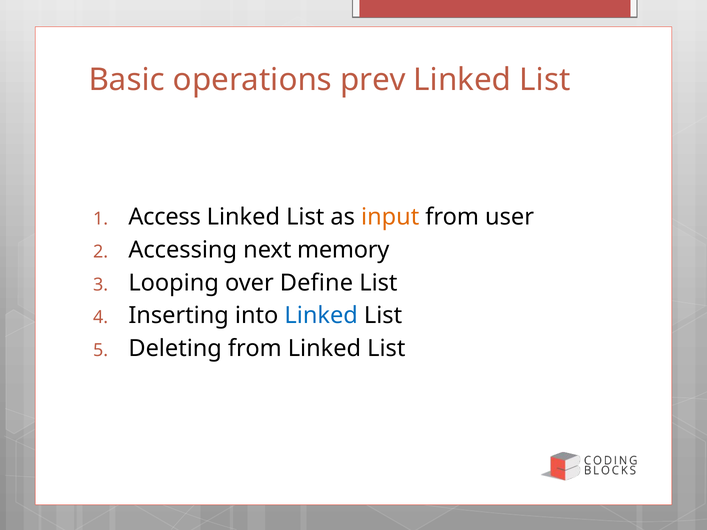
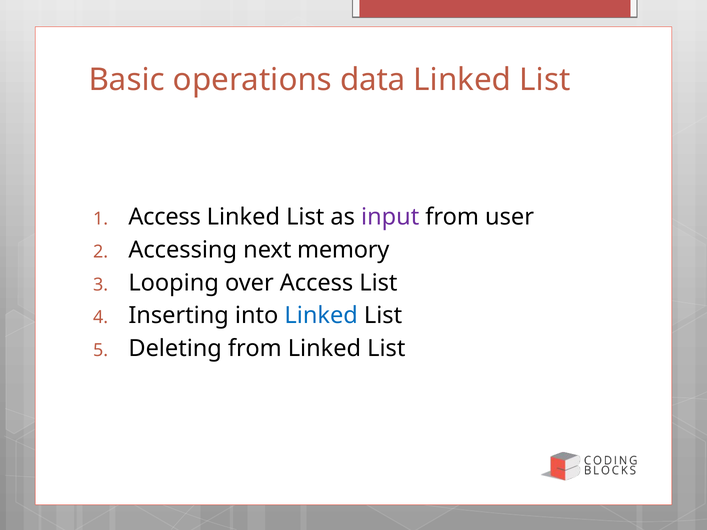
prev: prev -> data
input colour: orange -> purple
over Define: Define -> Access
